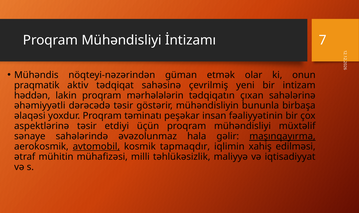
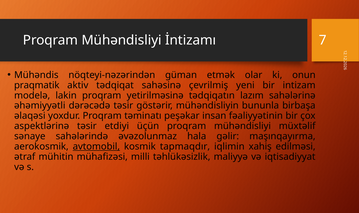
həddən: həddən -> modelə
mərhələlərin: mərhələlərin -> yetirilməsinə
çıxan: çıxan -> lazım
maşınqayırma underline: present -> none
